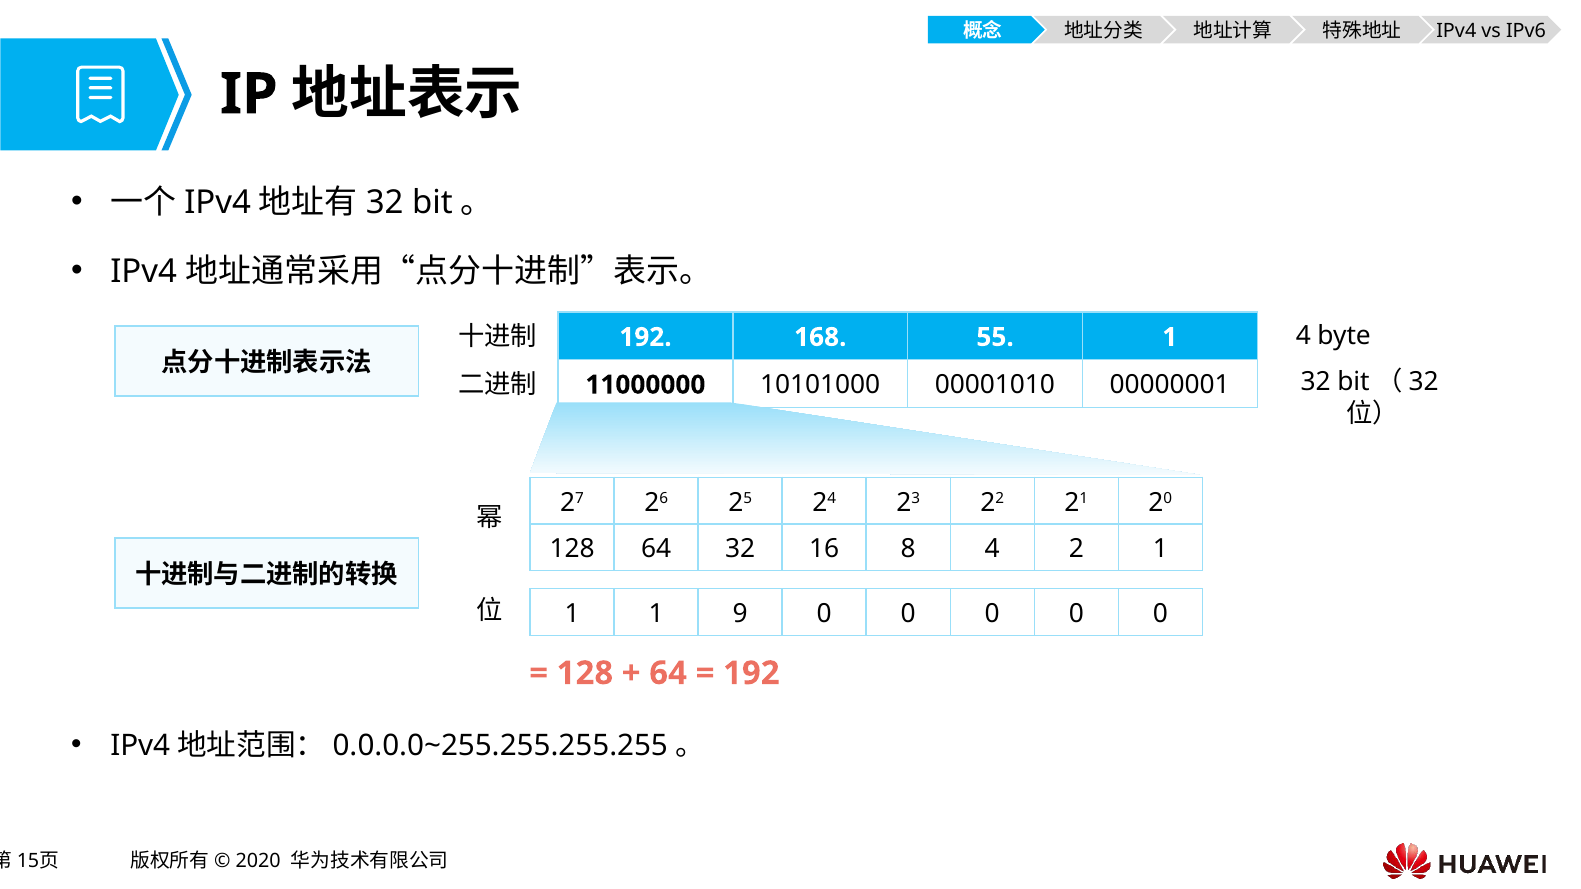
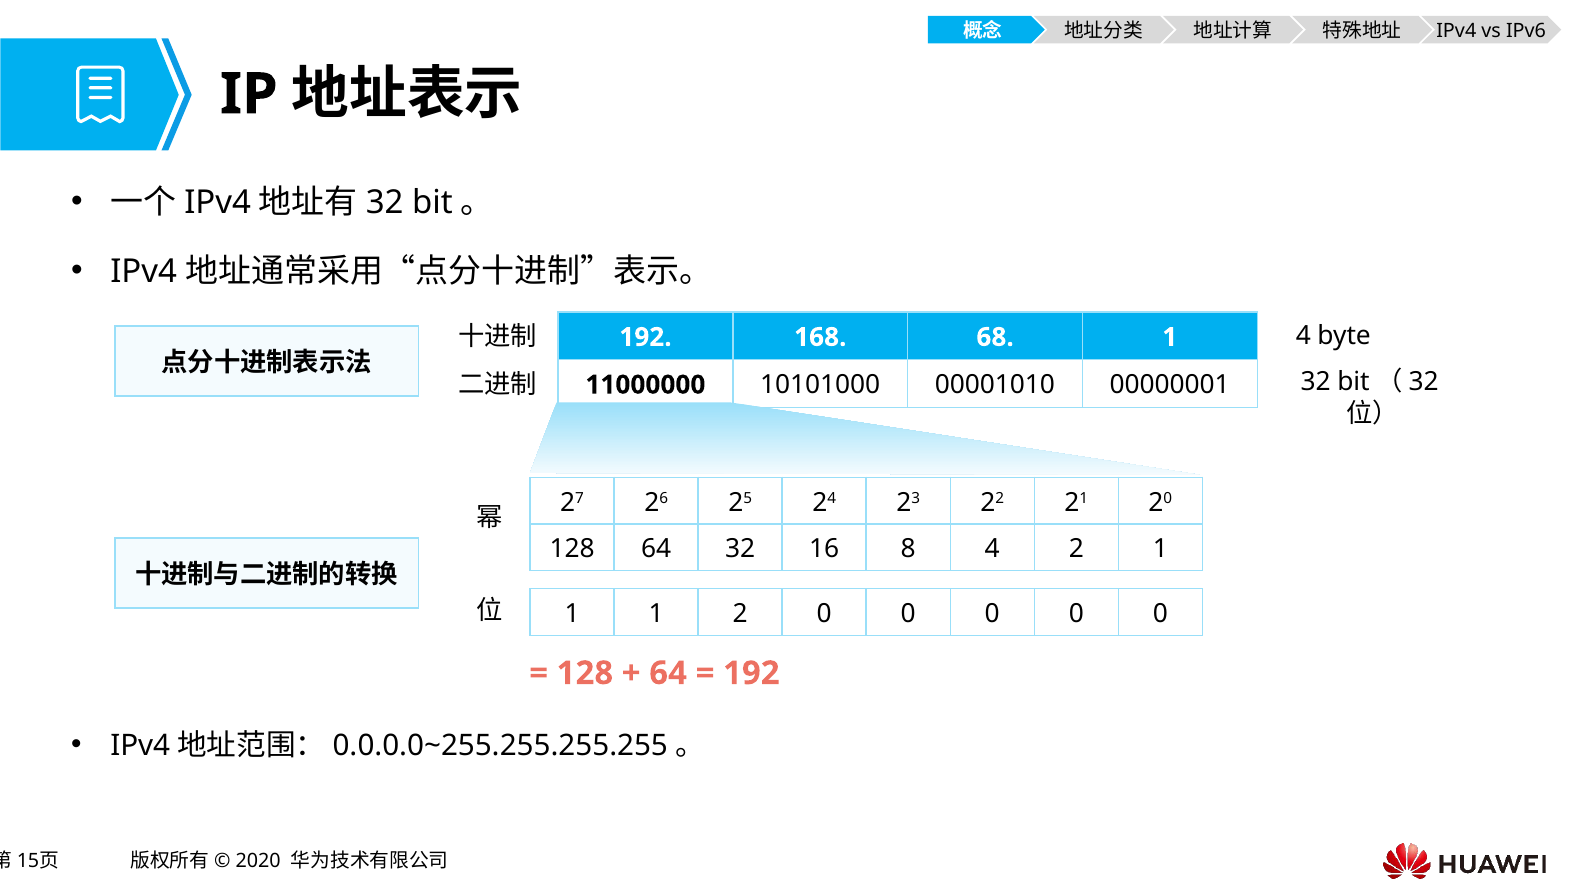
55: 55 -> 68
1 9: 9 -> 2
